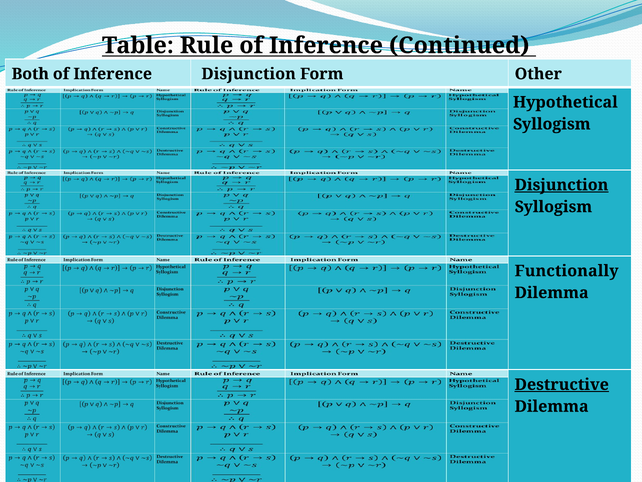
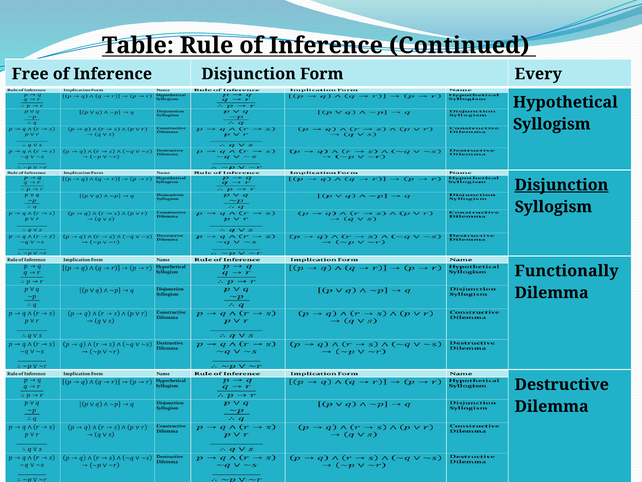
Both: Both -> Free
Other: Other -> Every
Destructive underline: present -> none
